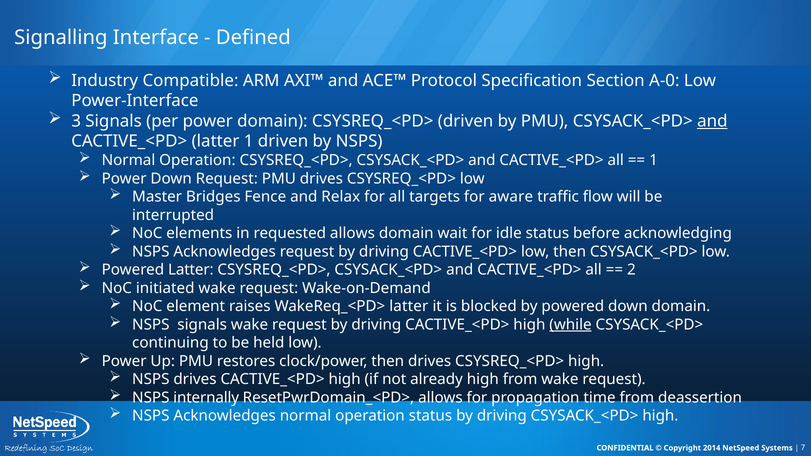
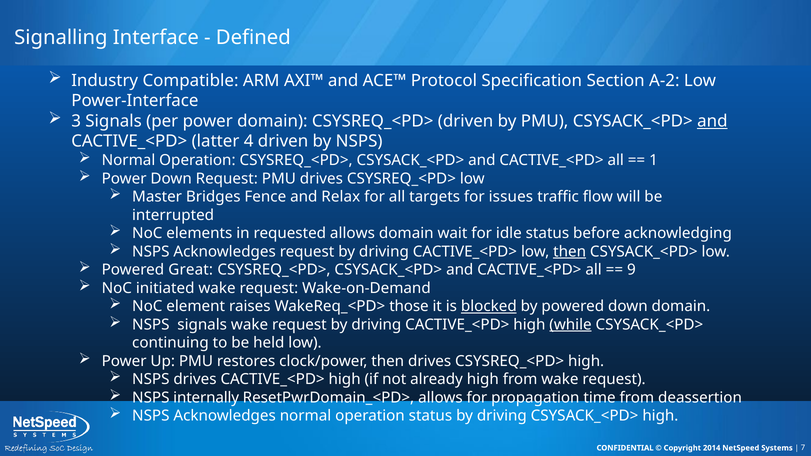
A-0: A-0 -> A-2
latter 1: 1 -> 4
aware: aware -> issues
then at (570, 252) underline: none -> present
Powered Latter: Latter -> Great
2: 2 -> 9
WakeReq_<PD> latter: latter -> those
blocked underline: none -> present
